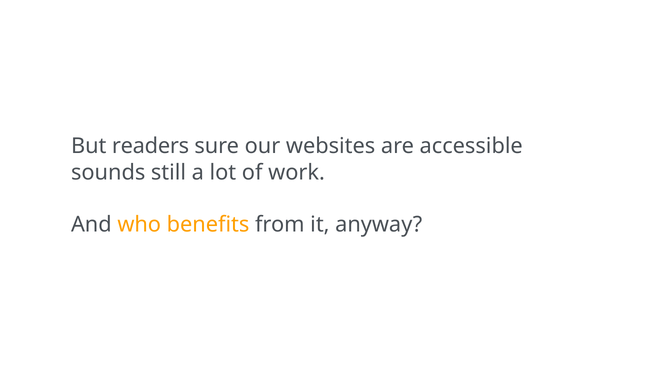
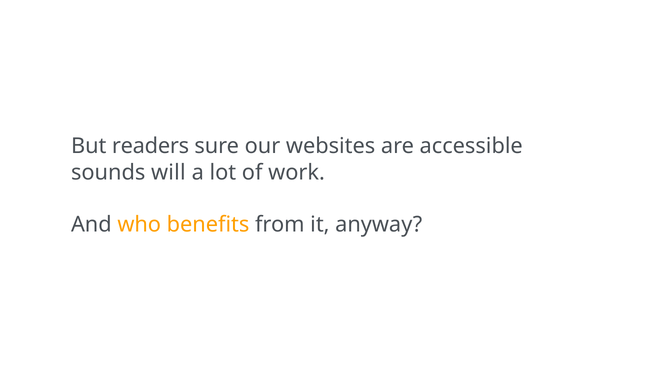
still: still -> will
